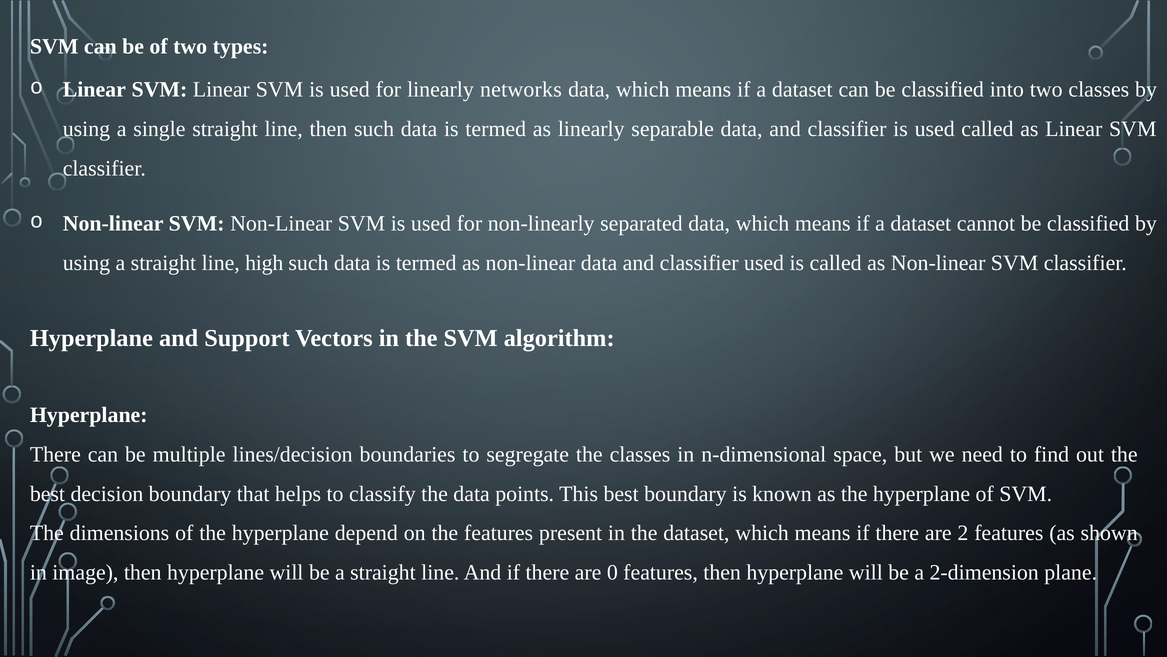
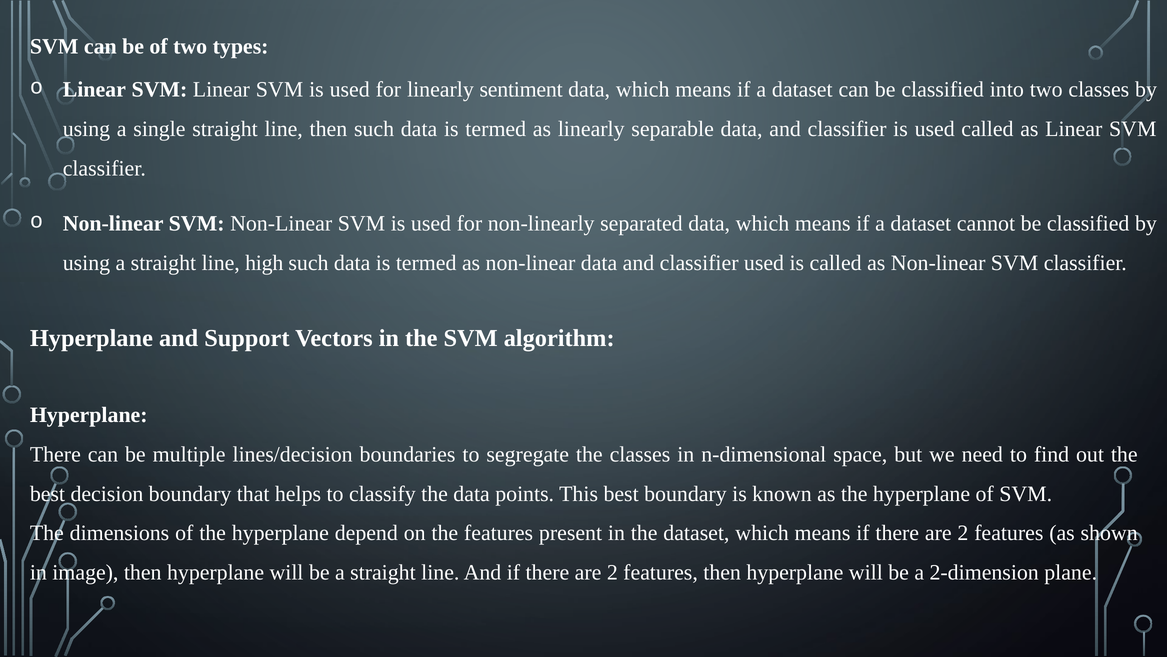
networks: networks -> sentiment
0 at (612, 572): 0 -> 2
